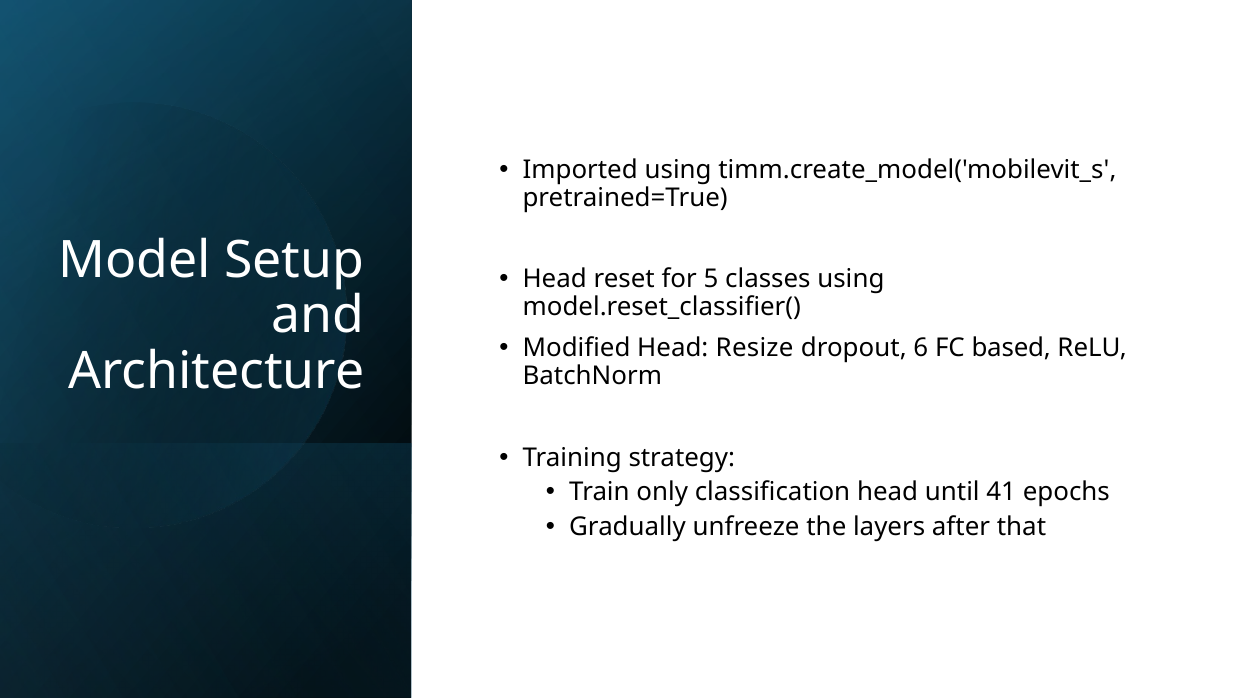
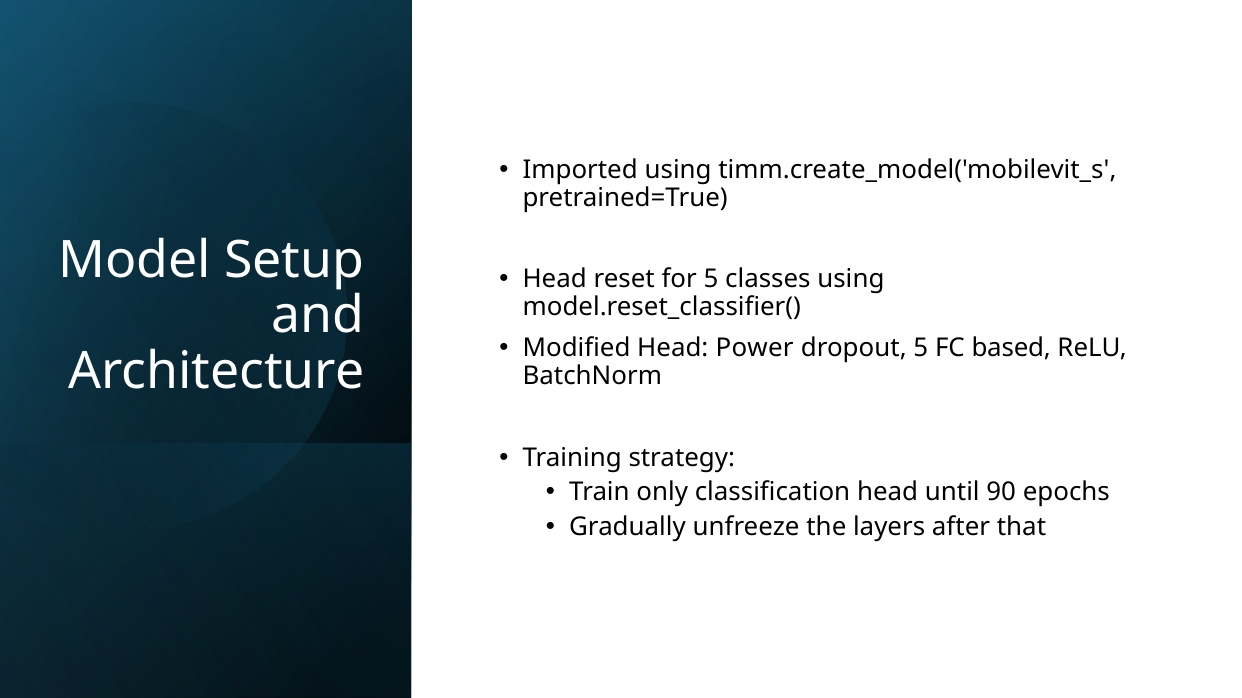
Resize: Resize -> Power
dropout 6: 6 -> 5
41: 41 -> 90
